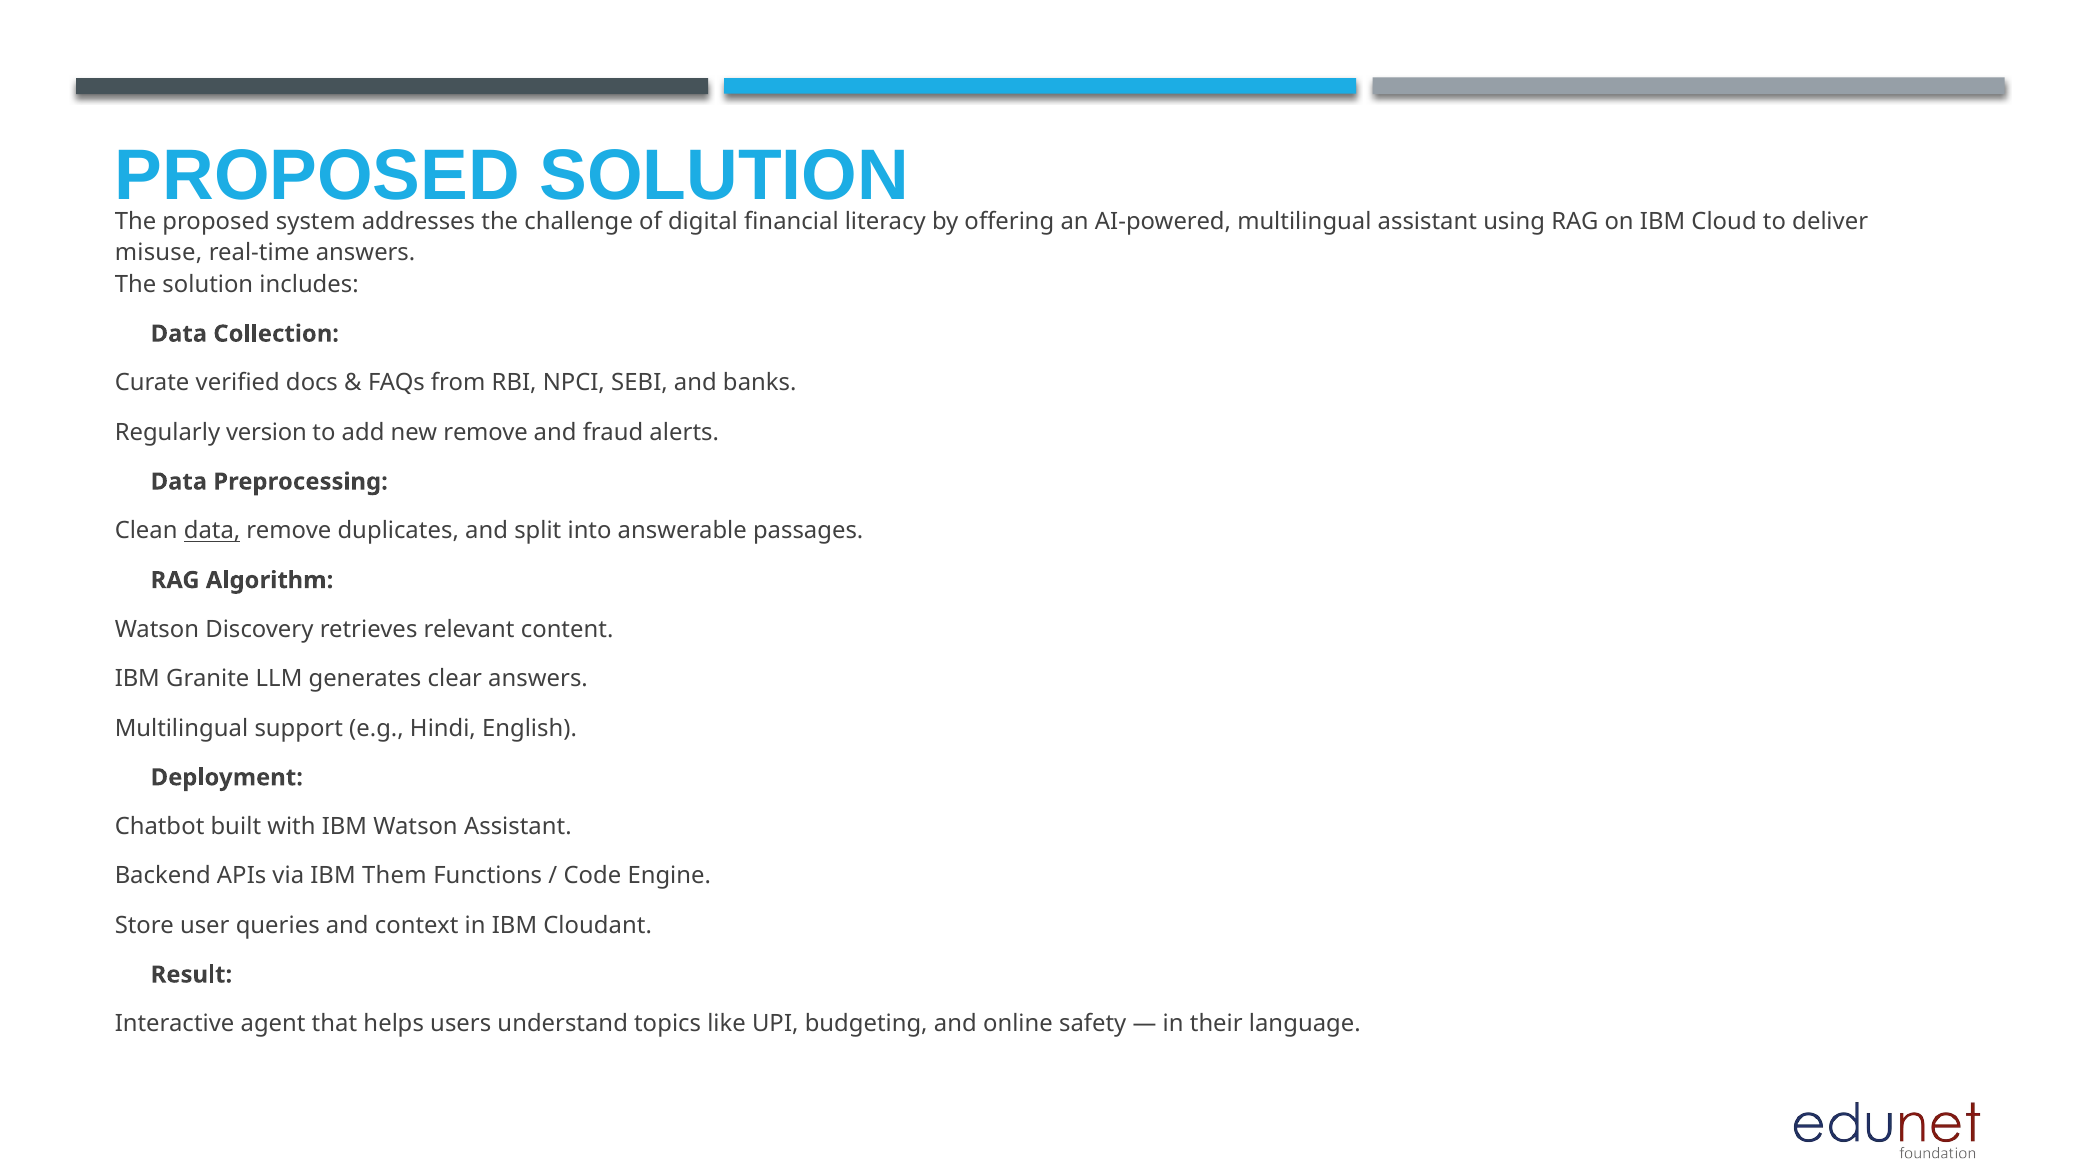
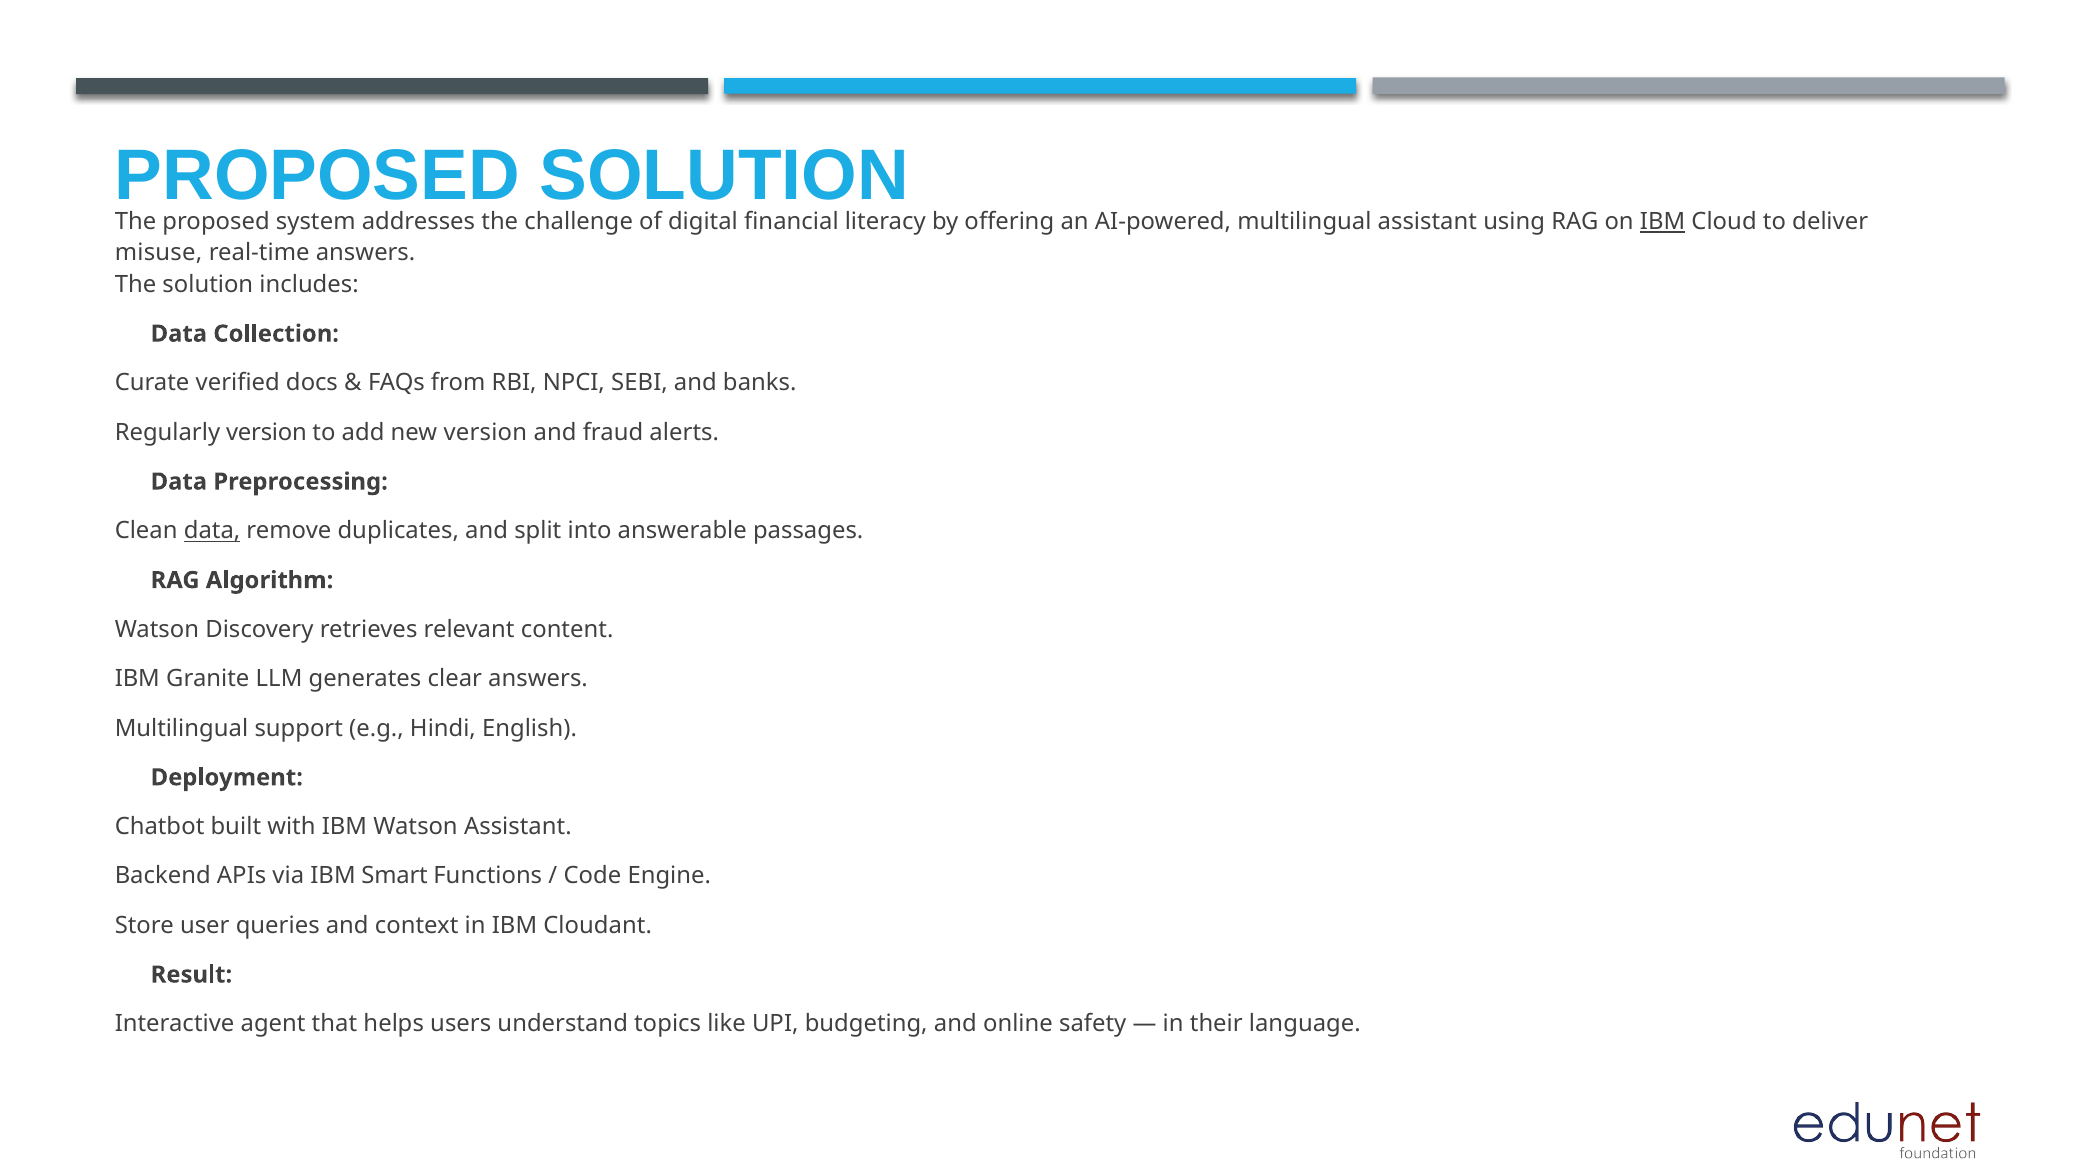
IBM at (1663, 221) underline: none -> present
new remove: remove -> version
Them: Them -> Smart
